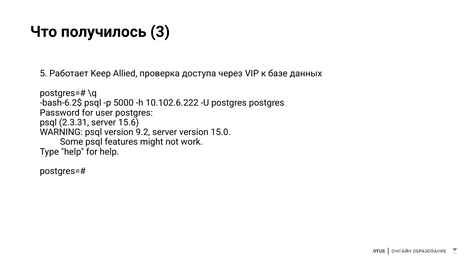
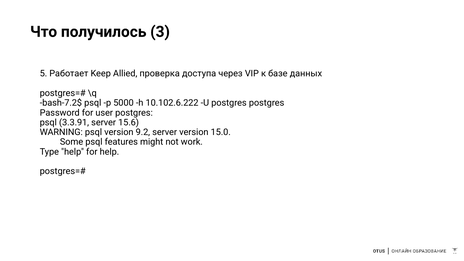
bash-6.2$: bash-6.2$ -> bash-7.2$
2.3.31: 2.3.31 -> 3.3.91
